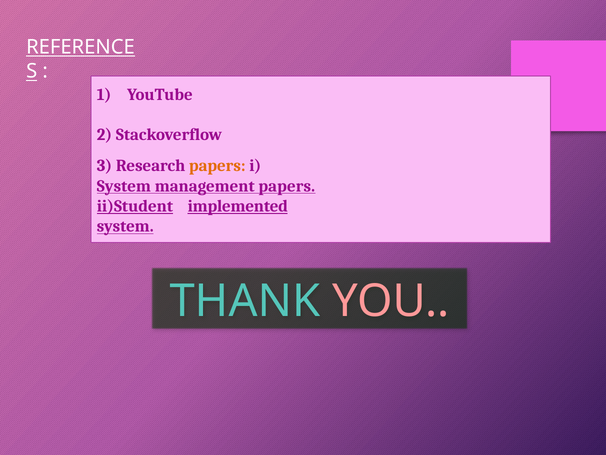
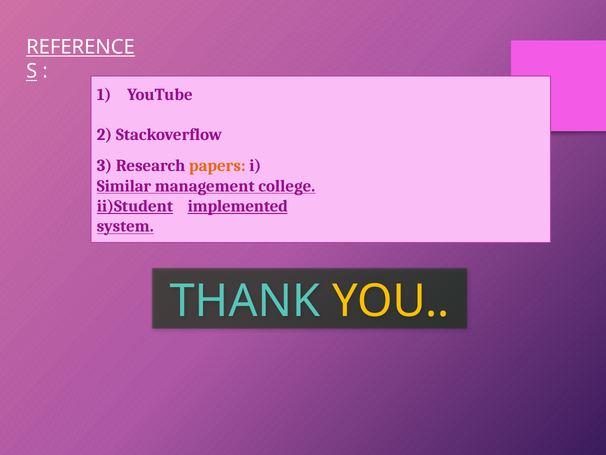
System at (124, 186): System -> Similar
management papers: papers -> college
YOU colour: pink -> yellow
